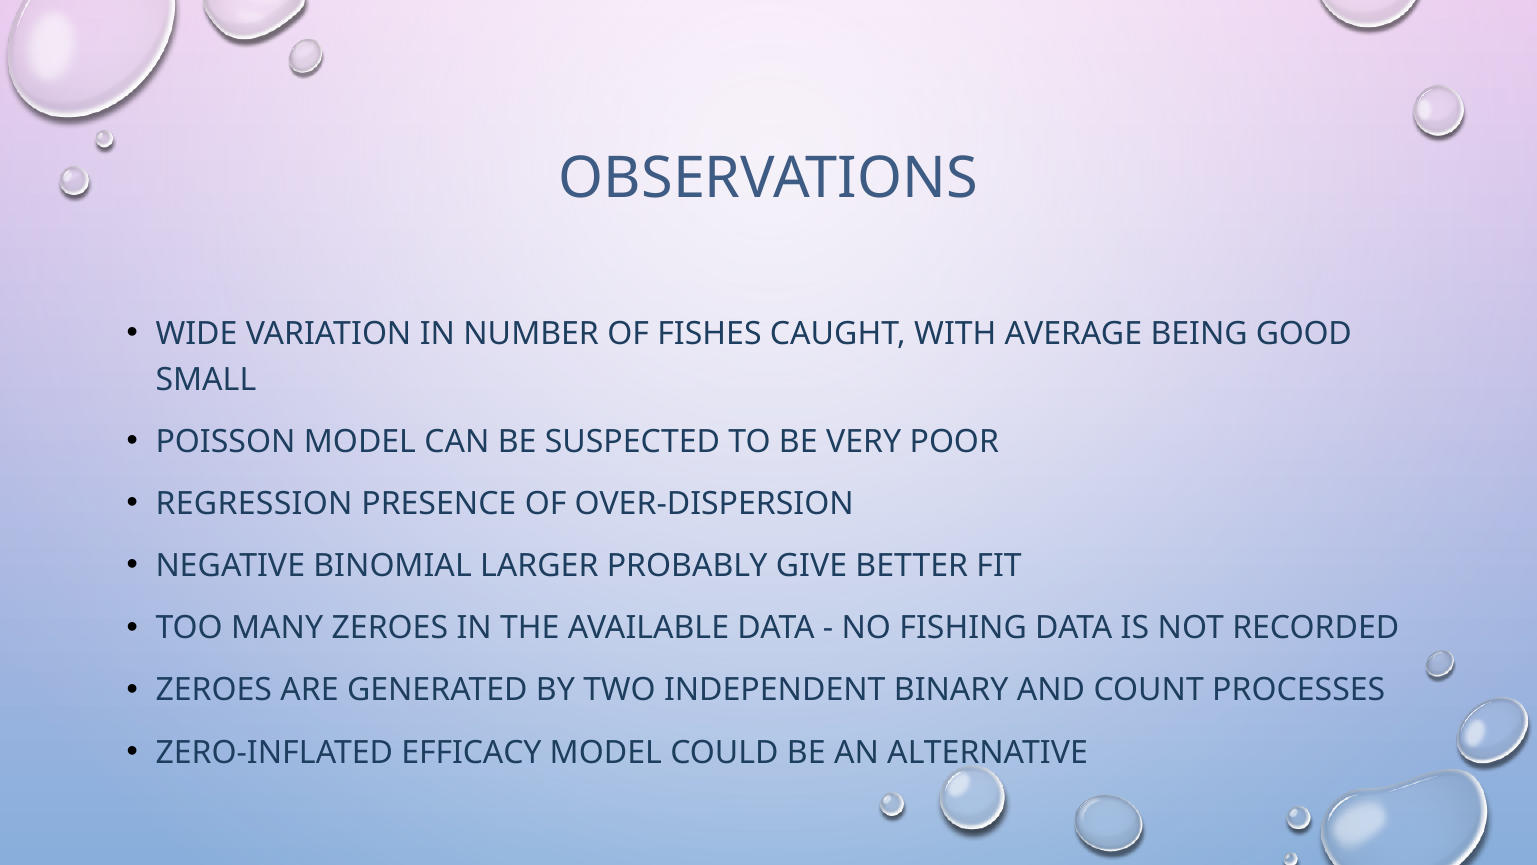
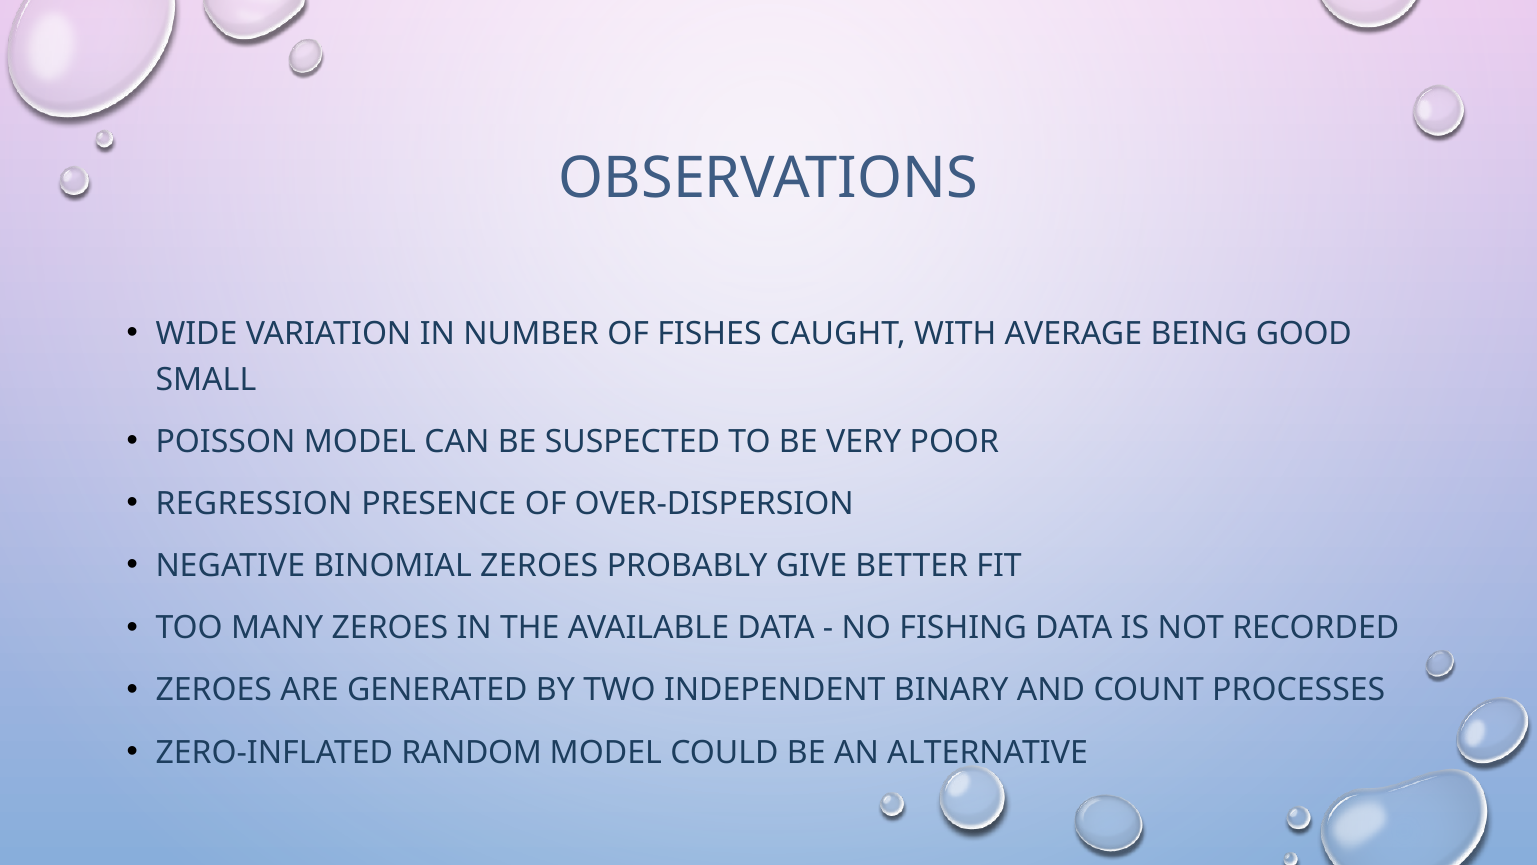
BINOMIAL LARGER: LARGER -> ZEROES
EFFICACY: EFFICACY -> RANDOM
